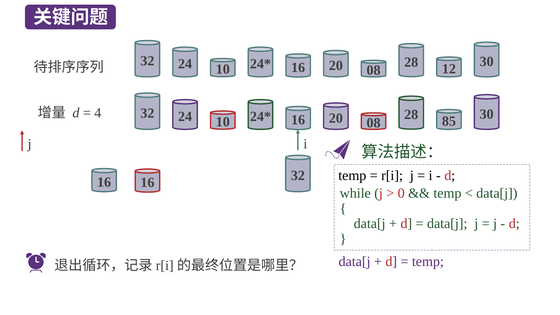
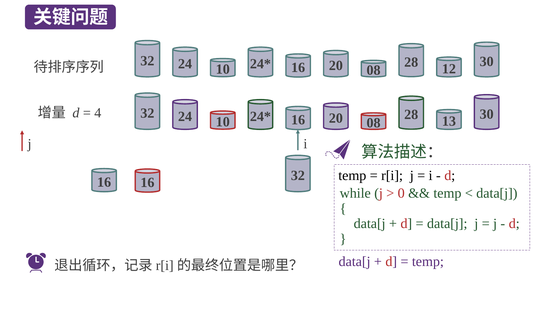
85: 85 -> 13
